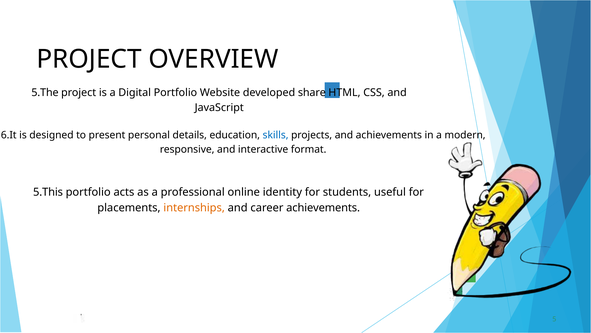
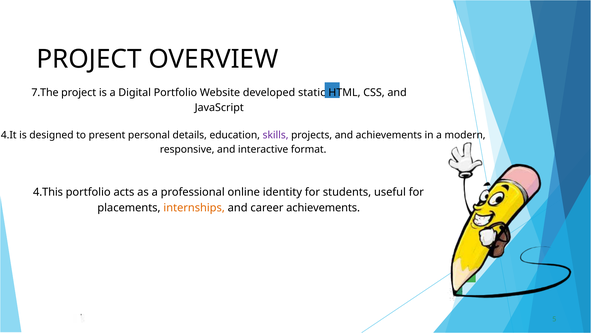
5.The: 5.The -> 7.The
share: share -> static
6.It: 6.It -> 4.It
skills colour: blue -> purple
5.This: 5.This -> 4.This
